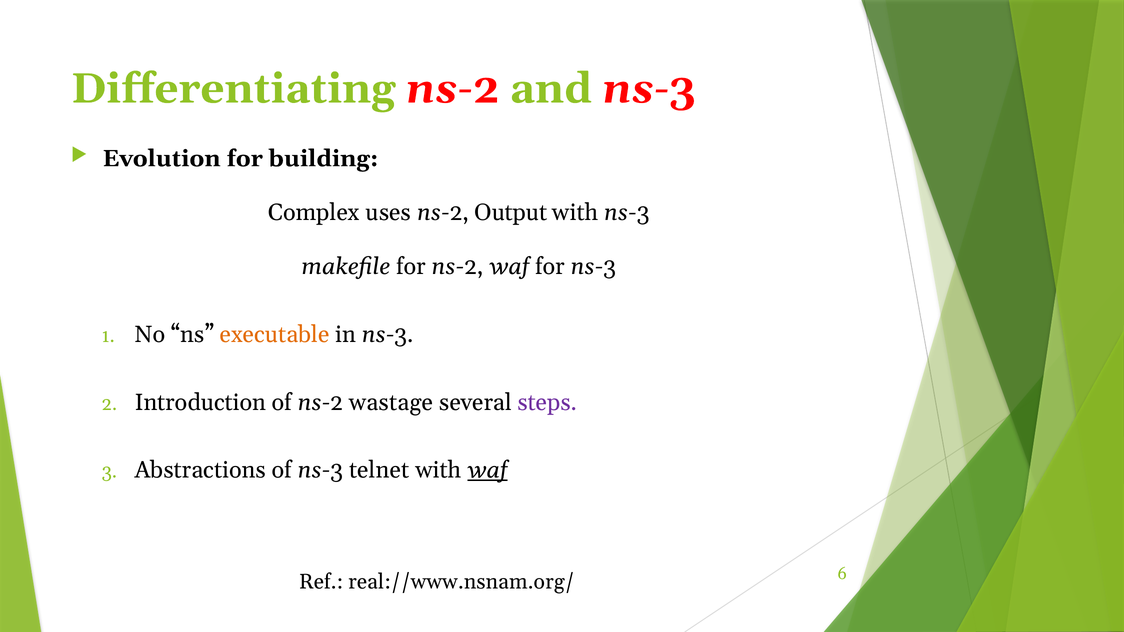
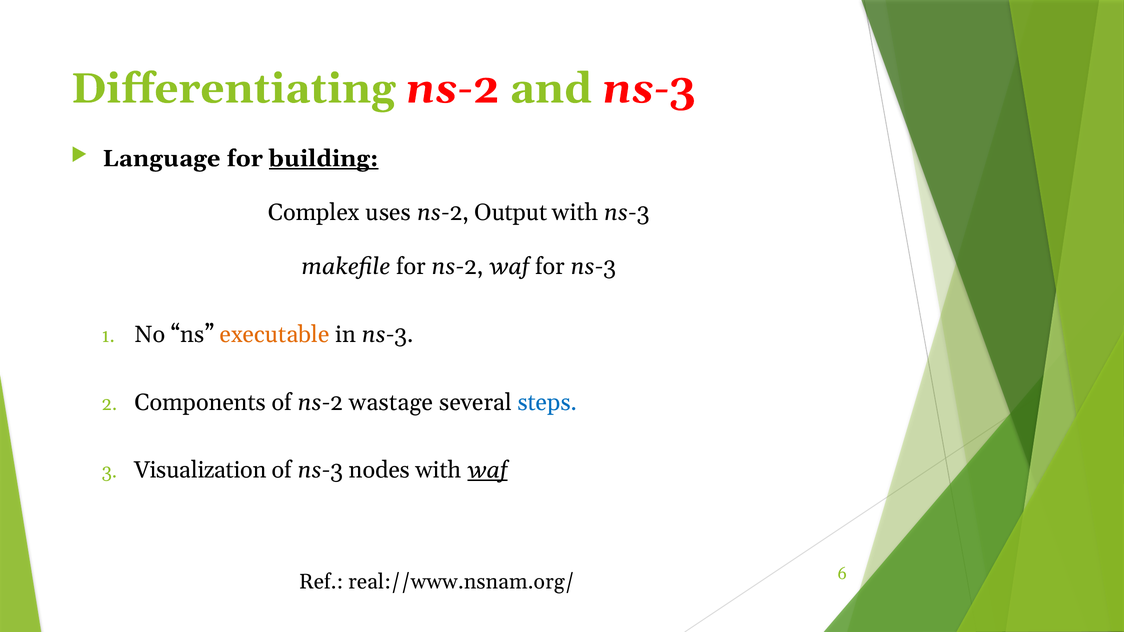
Evolution: Evolution -> Language
building underline: none -> present
Introduction: Introduction -> Components
steps colour: purple -> blue
Abstractions: Abstractions -> Visualization
telnet: telnet -> nodes
